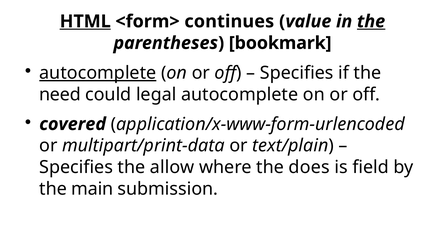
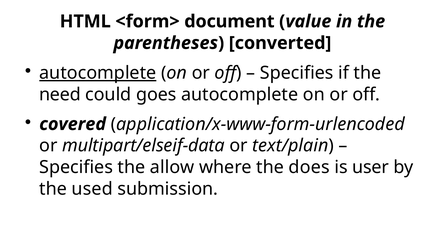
HTML underline: present -> none
continues: continues -> document
the at (371, 21) underline: present -> none
bookmark: bookmark -> converted
legal: legal -> goes
multipart/print-data: multipart/print-data -> multipart/elseif-data
field: field -> user
main: main -> used
